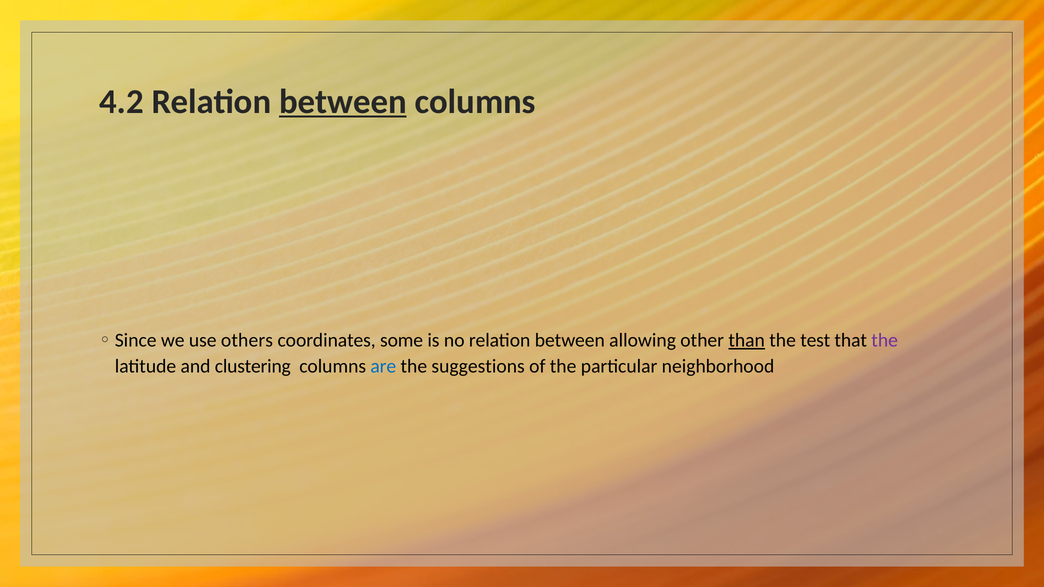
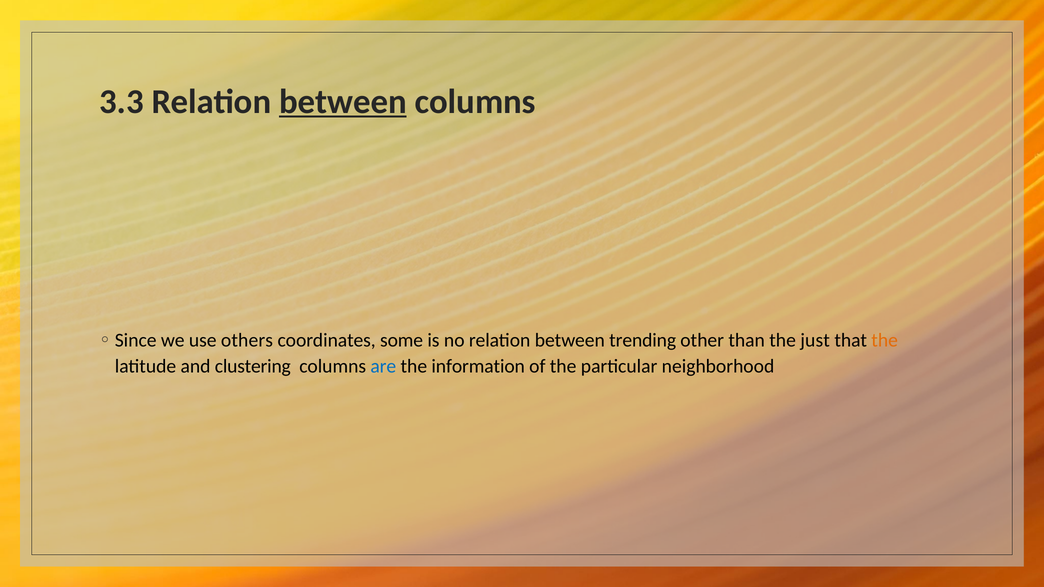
4.2: 4.2 -> 3.3
allowing: allowing -> trending
than underline: present -> none
test: test -> just
the at (885, 341) colour: purple -> orange
suggestions: suggestions -> information
